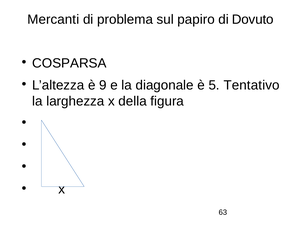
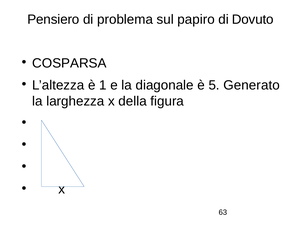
Mercanti: Mercanti -> Pensiero
9: 9 -> 1
Tentativo: Tentativo -> Generato
